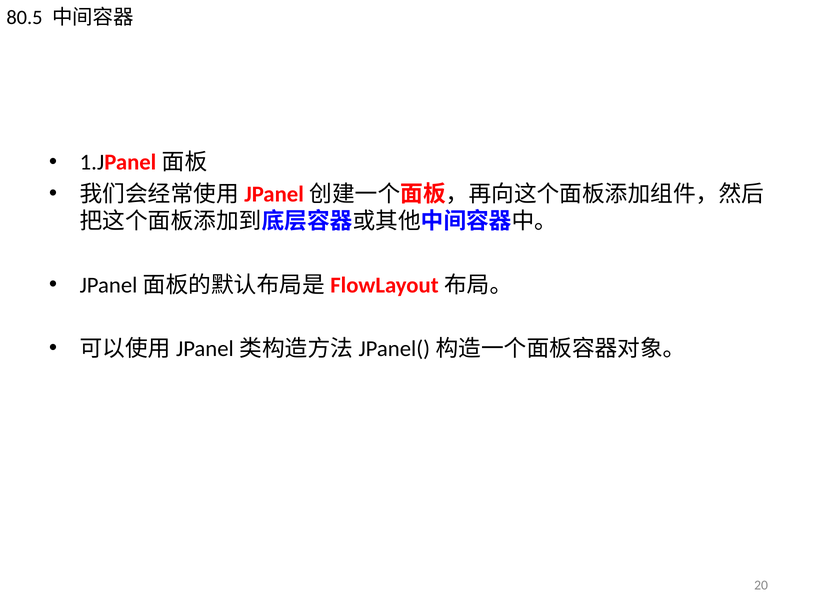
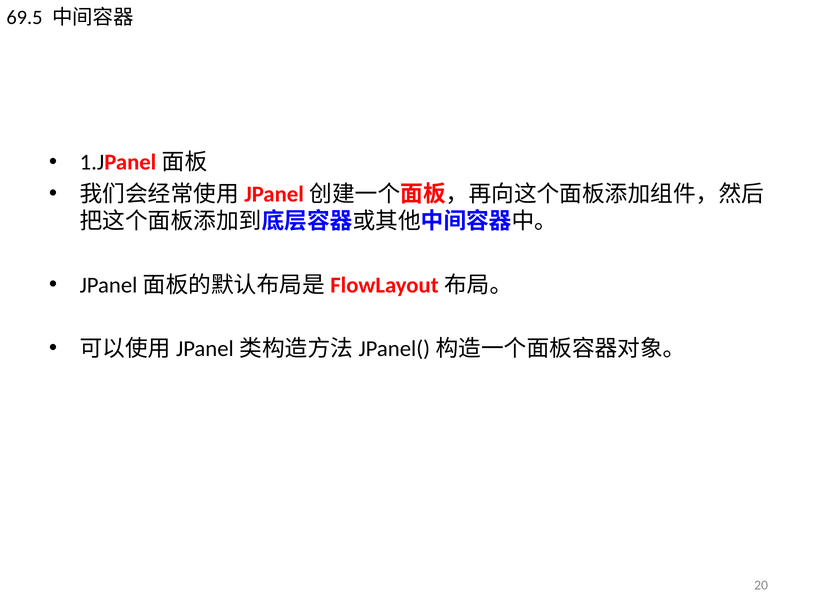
80.5: 80.5 -> 69.5
